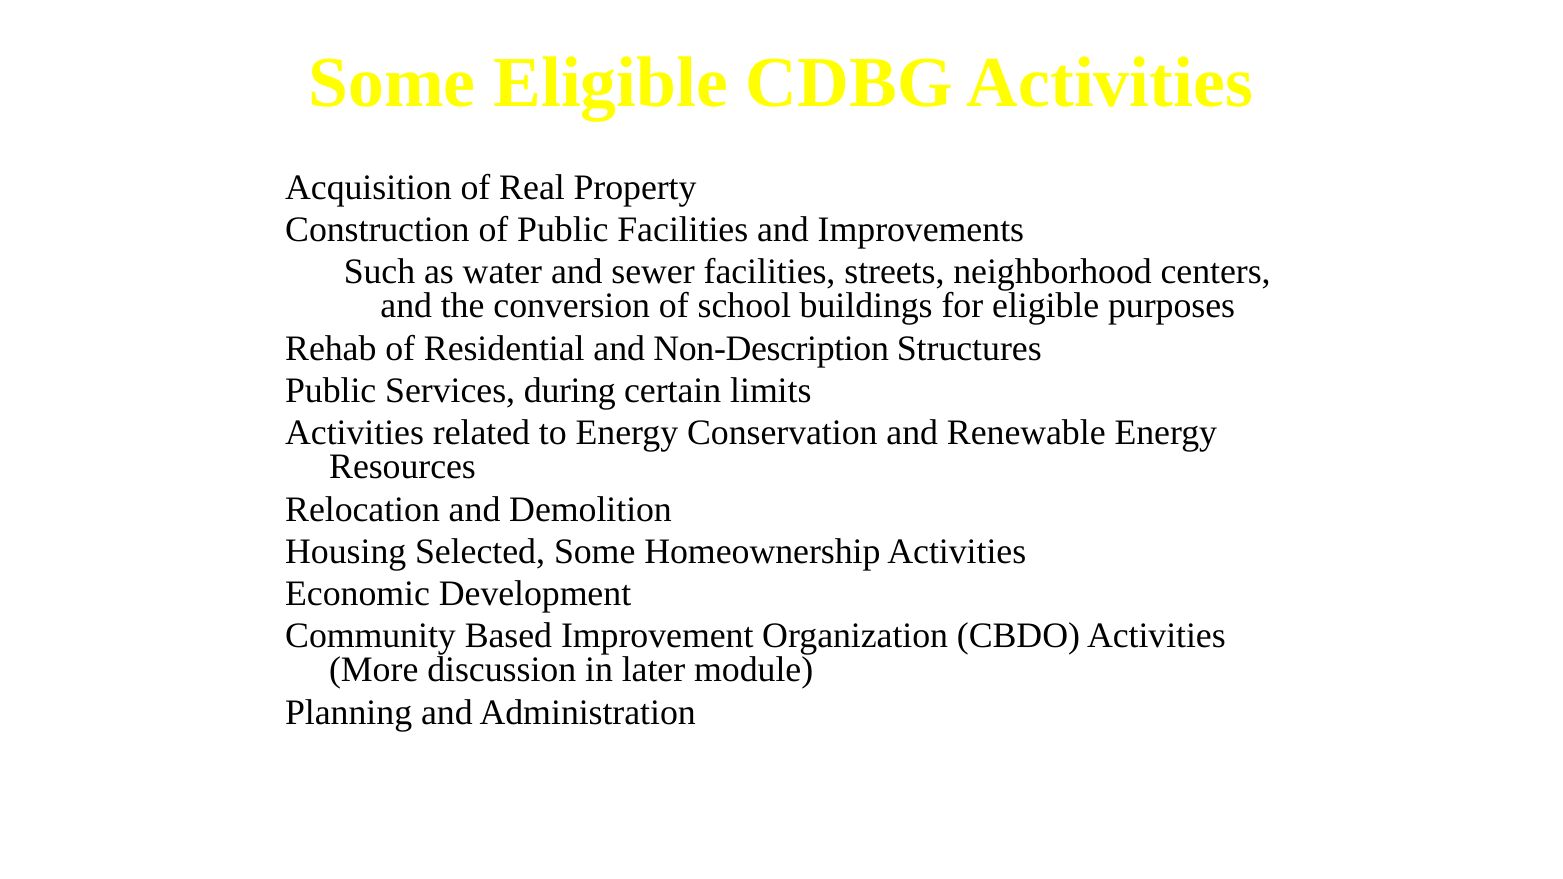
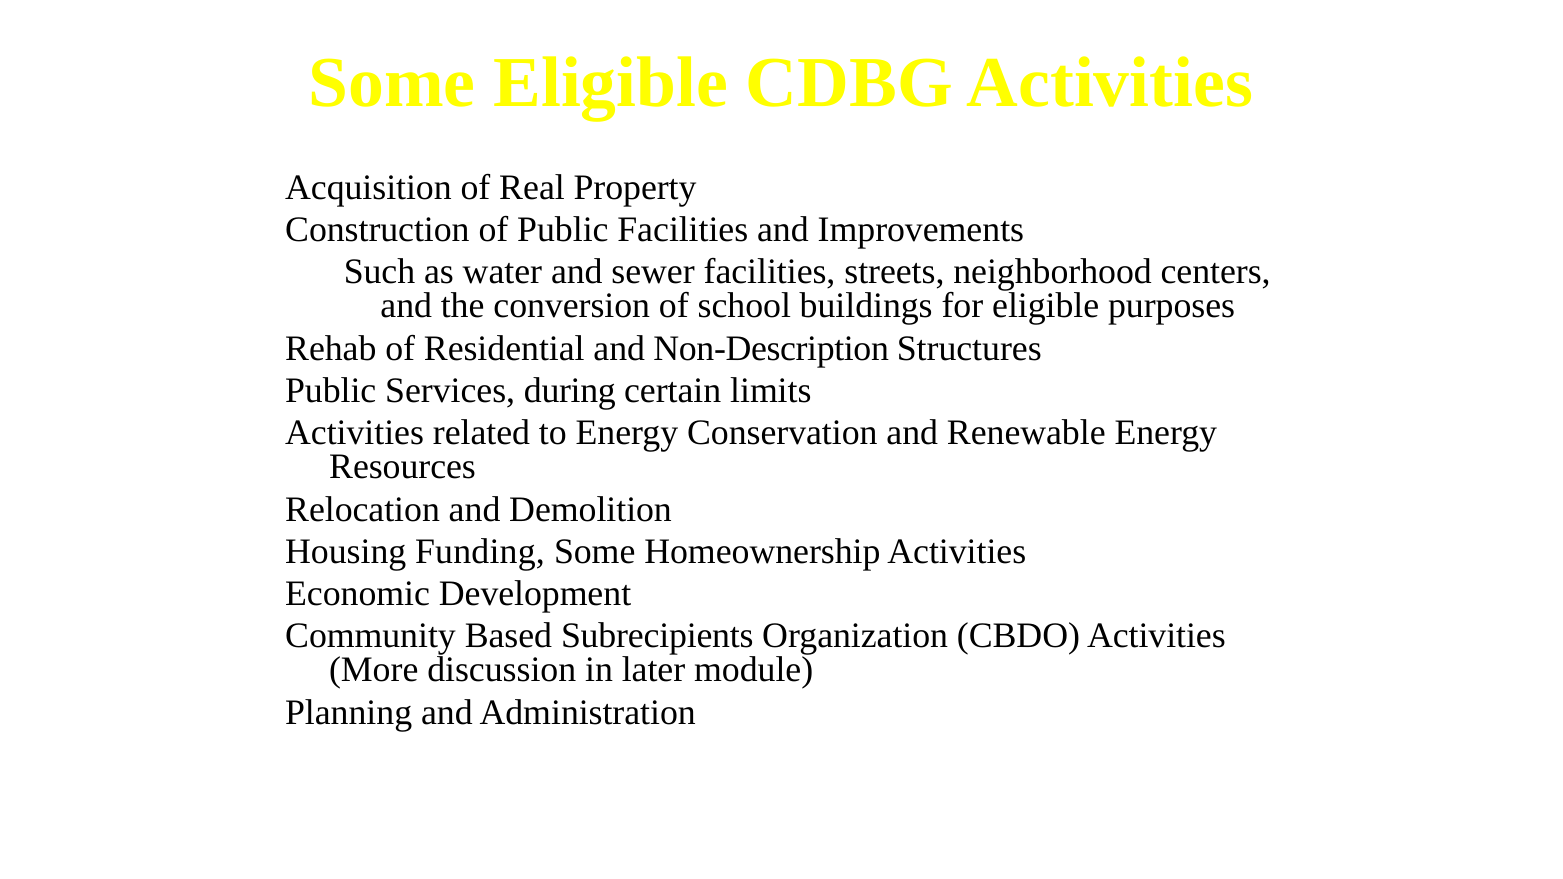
Selected: Selected -> Funding
Improvement: Improvement -> Subrecipients
